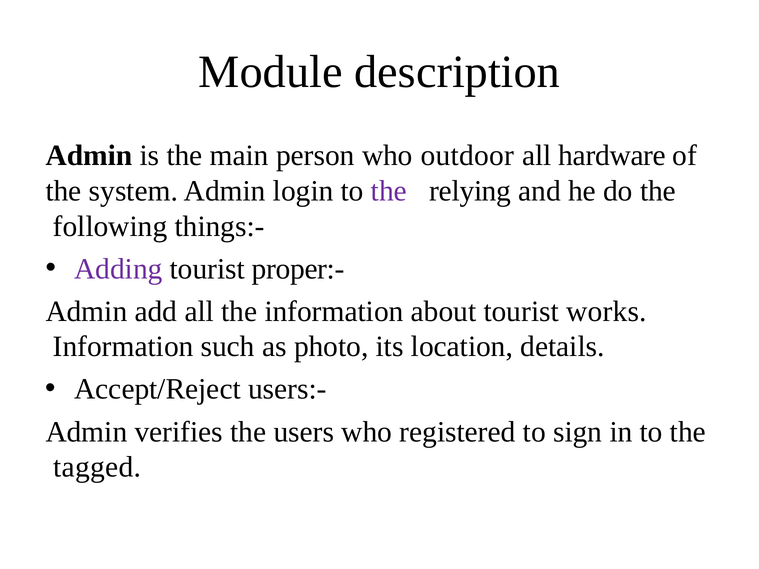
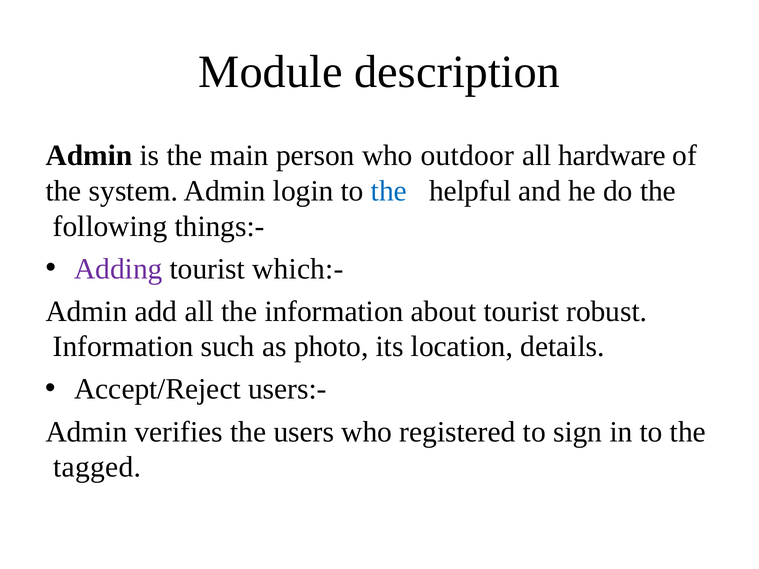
the at (389, 191) colour: purple -> blue
relying: relying -> helpful
proper:-: proper:- -> which:-
works: works -> robust
